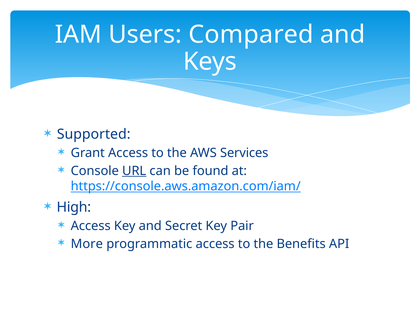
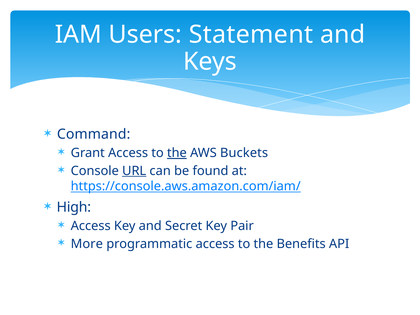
Compared: Compared -> Statement
Supported: Supported -> Command
the at (177, 153) underline: none -> present
Services: Services -> Buckets
